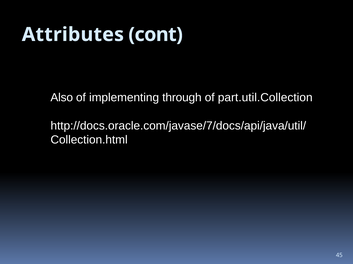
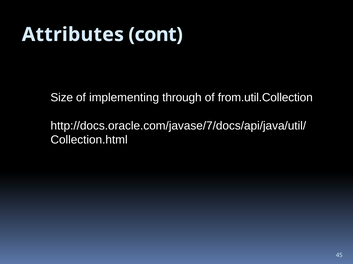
Also: Also -> Size
part.util.Collection: part.util.Collection -> from.util.Collection
